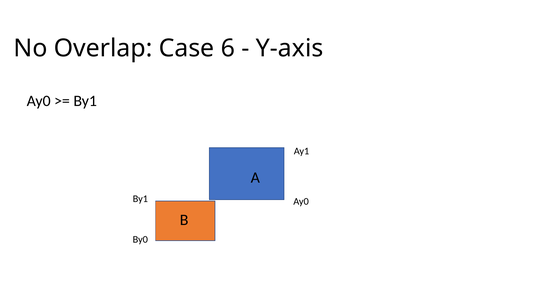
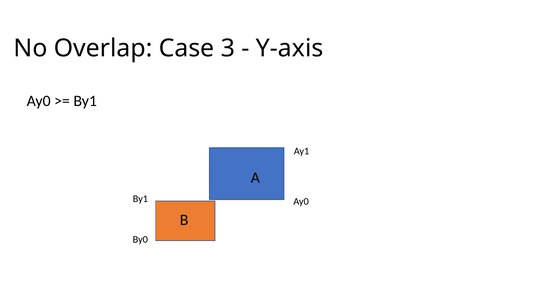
6: 6 -> 3
